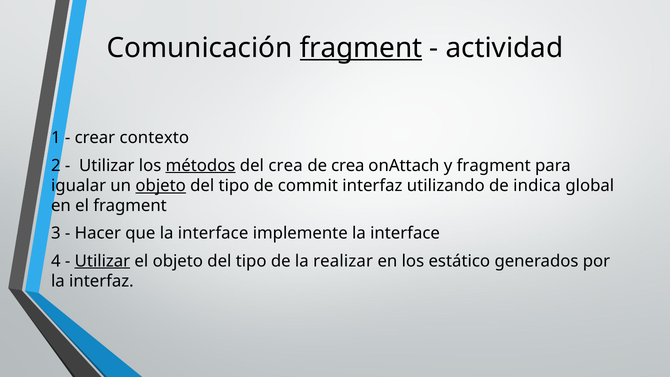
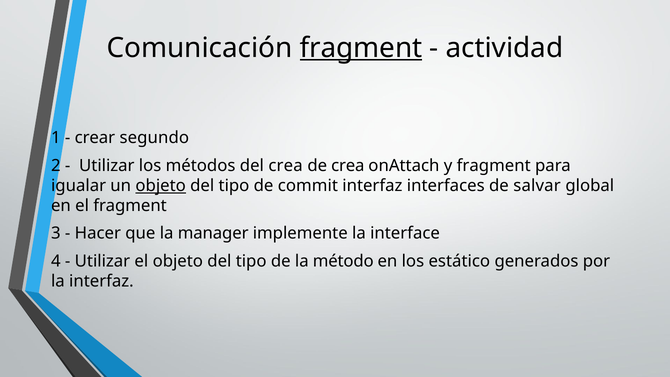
contexto: contexto -> segundo
métodos underline: present -> none
utilizando: utilizando -> interfaces
indica: indica -> salvar
que la interface: interface -> manager
Utilizar at (102, 261) underline: present -> none
realizar: realizar -> método
